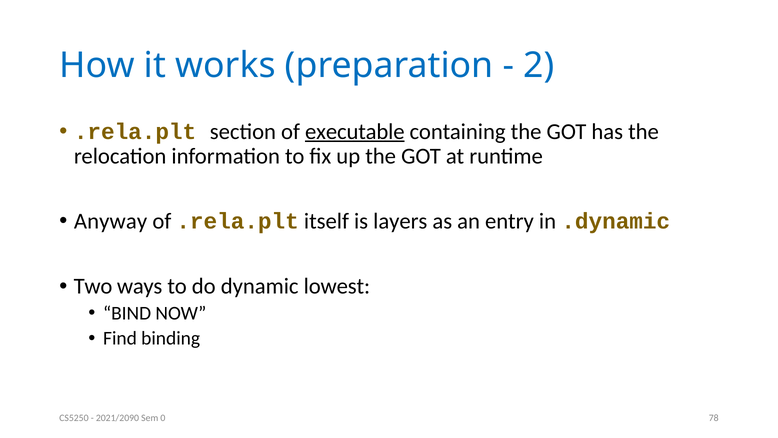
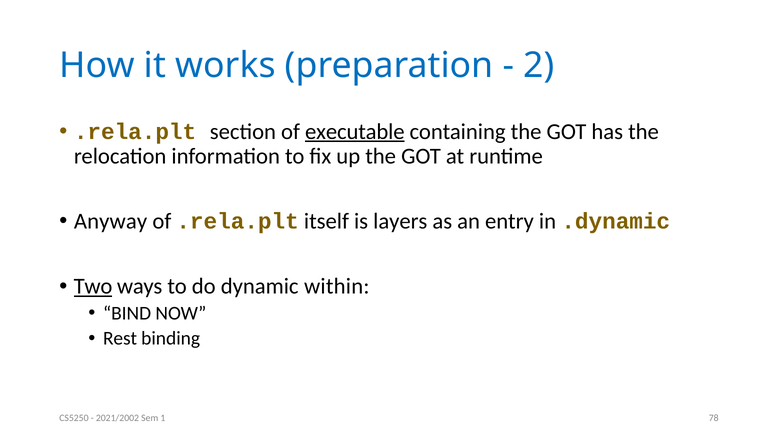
Two underline: none -> present
lowest: lowest -> within
Find: Find -> Rest
2021/2090: 2021/2090 -> 2021/2002
0: 0 -> 1
